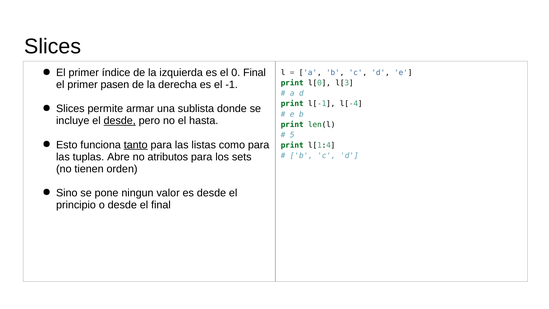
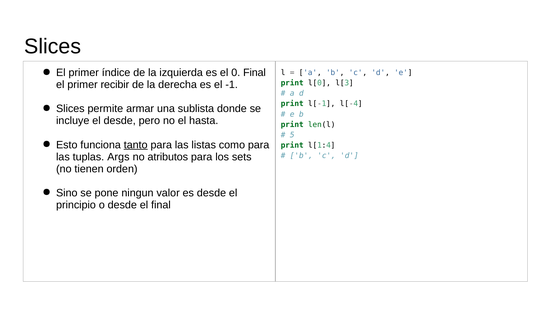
pasen: pasen -> recibir
desde at (120, 121) underline: present -> none
Abre: Abre -> Args
